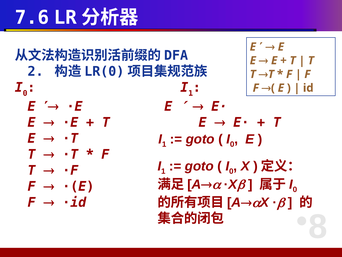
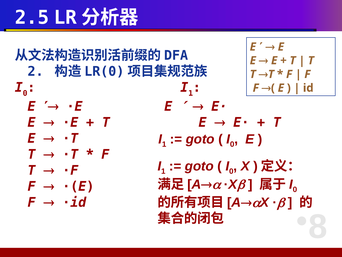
7.6: 7.6 -> 2.5
